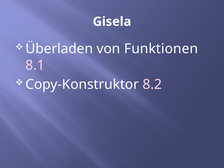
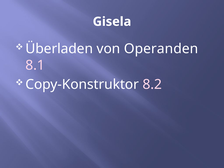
Funktionen: Funktionen -> Operanden
